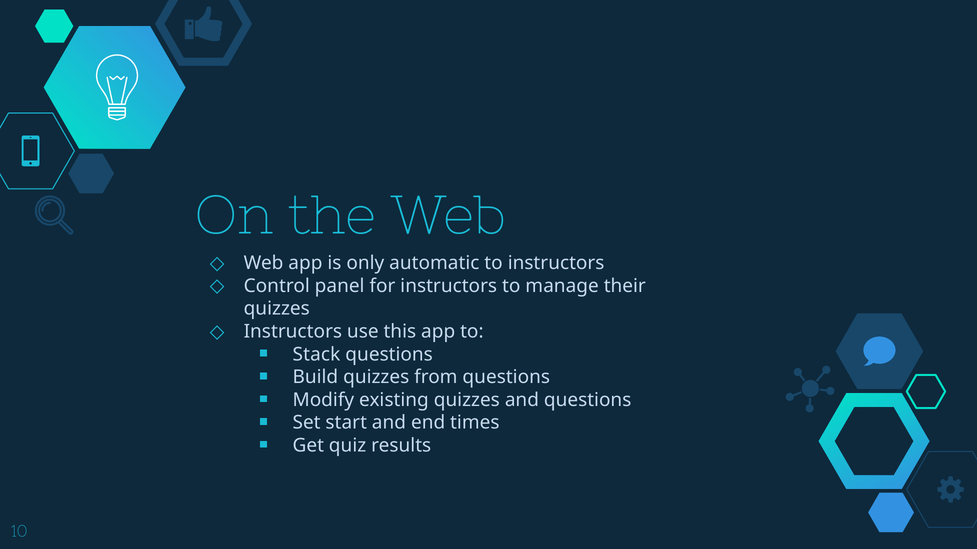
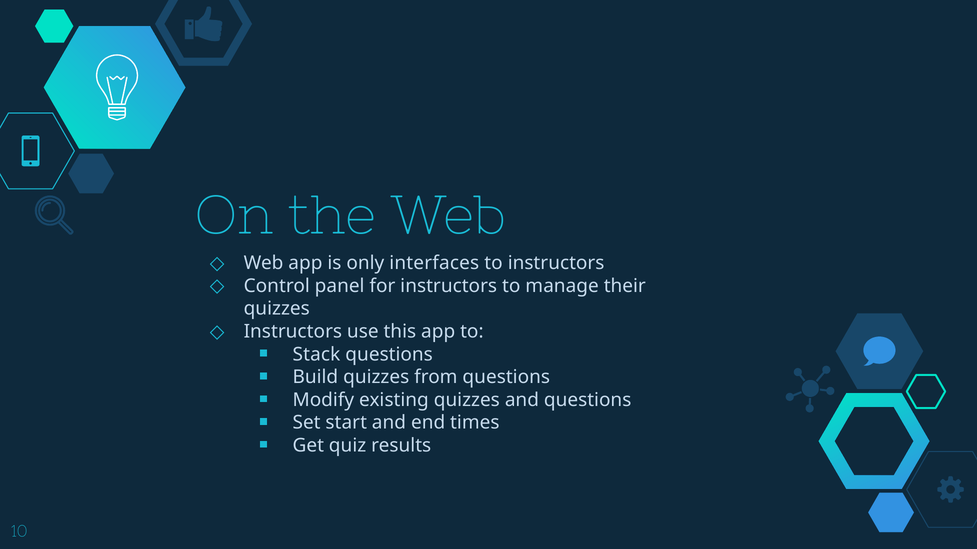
automatic: automatic -> interfaces
